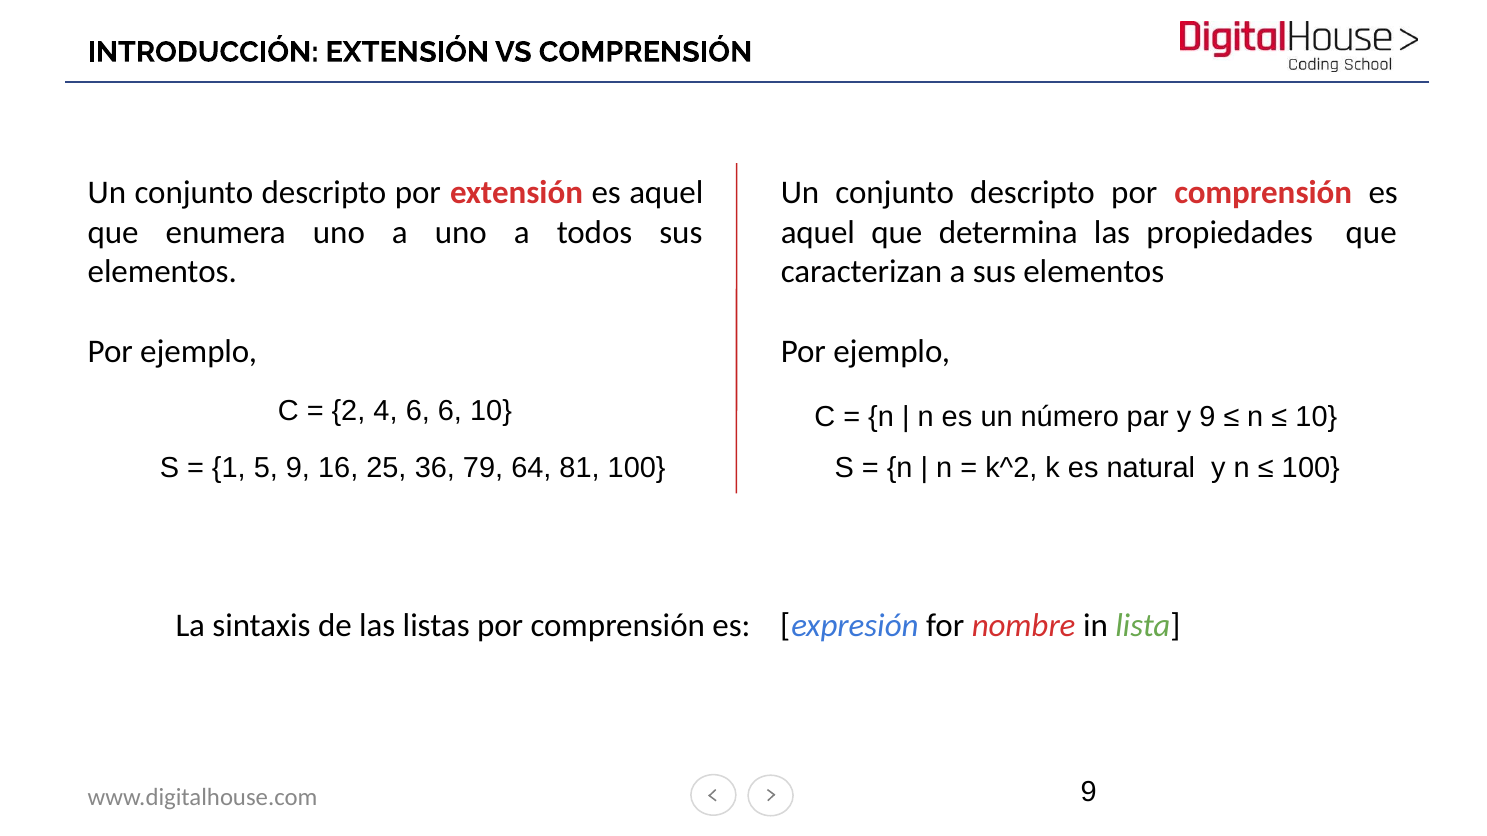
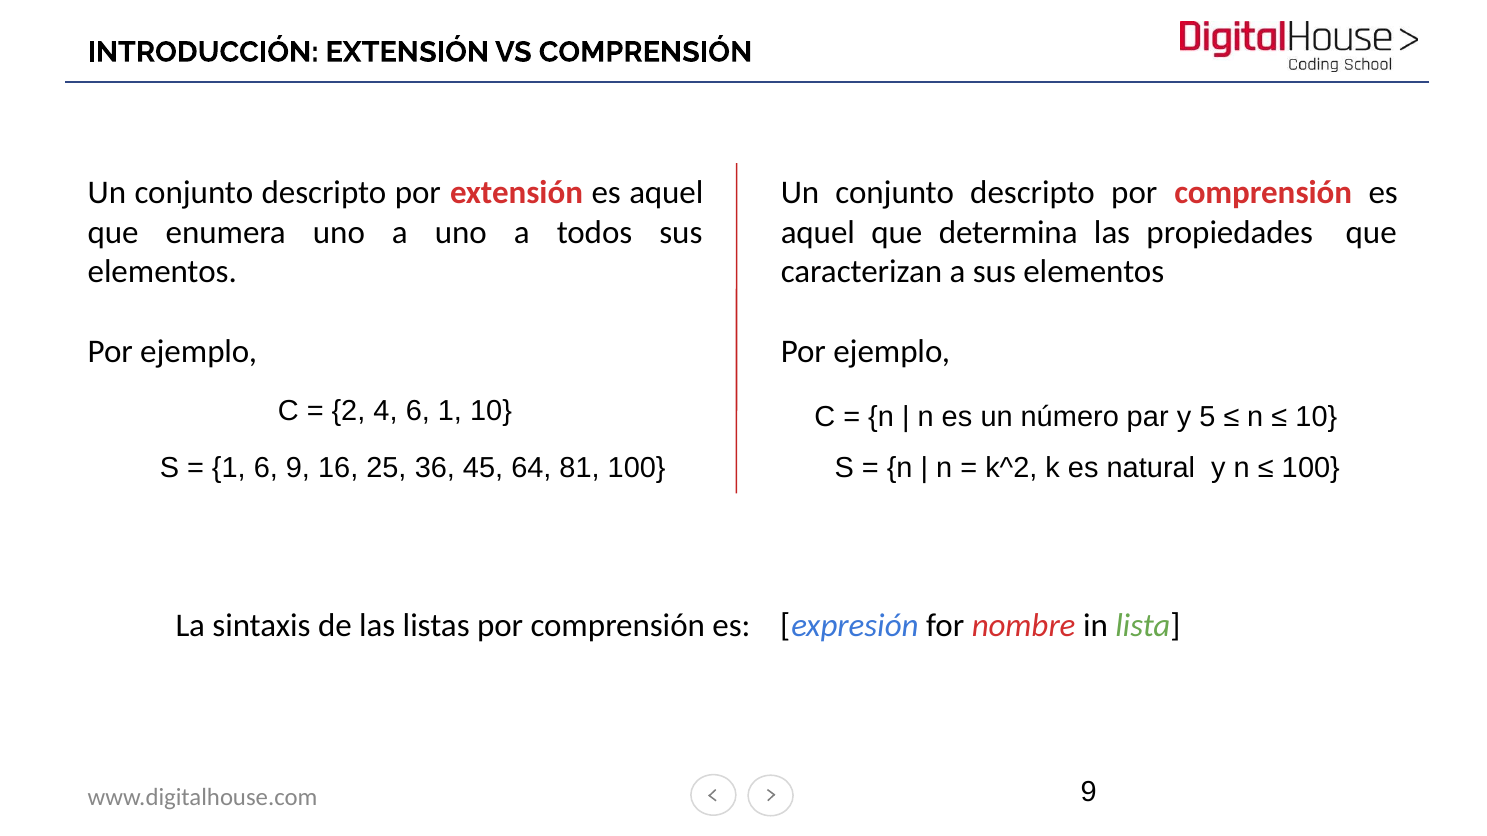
6 6: 6 -> 1
y 9: 9 -> 5
1 5: 5 -> 6
79: 79 -> 45
